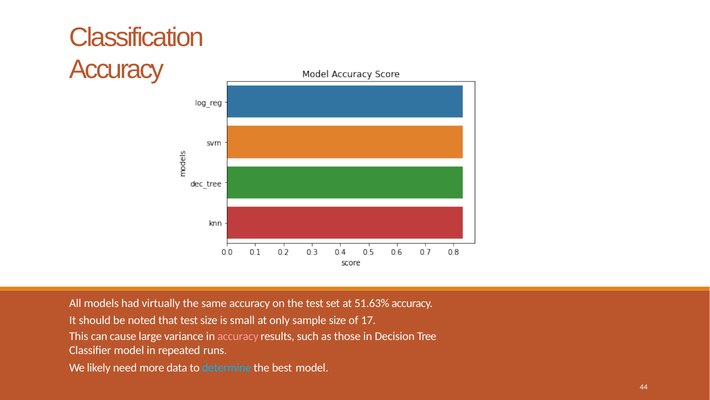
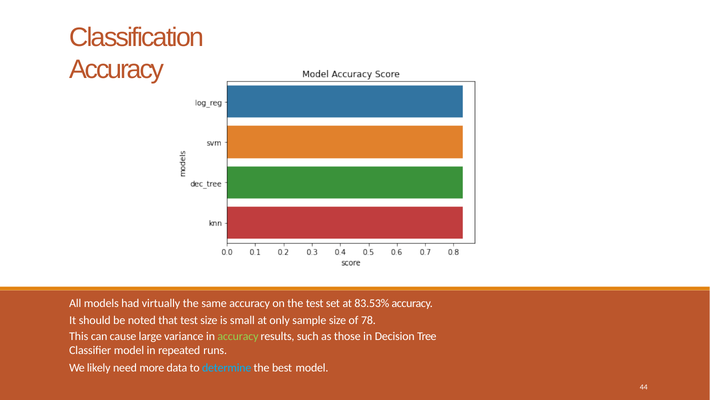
51.63%: 51.63% -> 83.53%
17: 17 -> 78
accuracy at (238, 336) colour: pink -> light green
